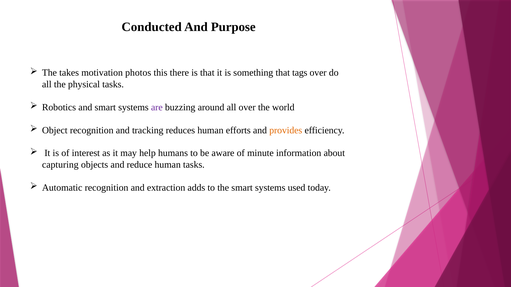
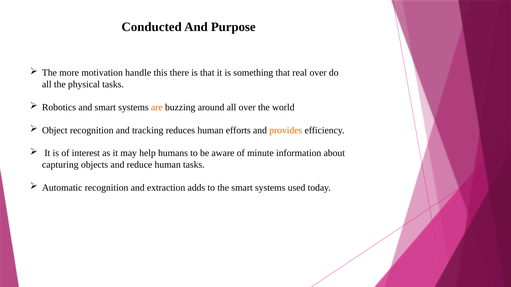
takes: takes -> more
photos: photos -> handle
tags: tags -> real
are colour: purple -> orange
